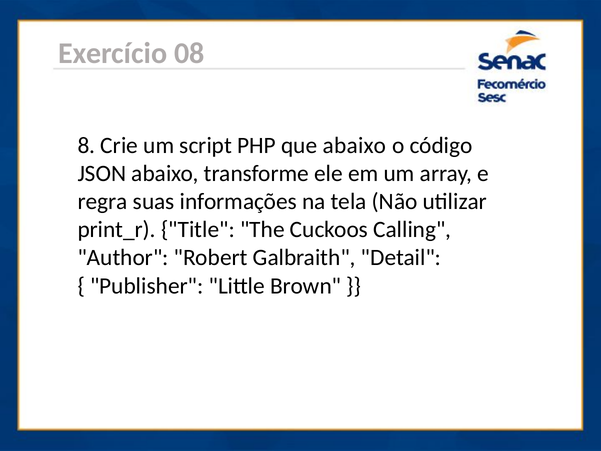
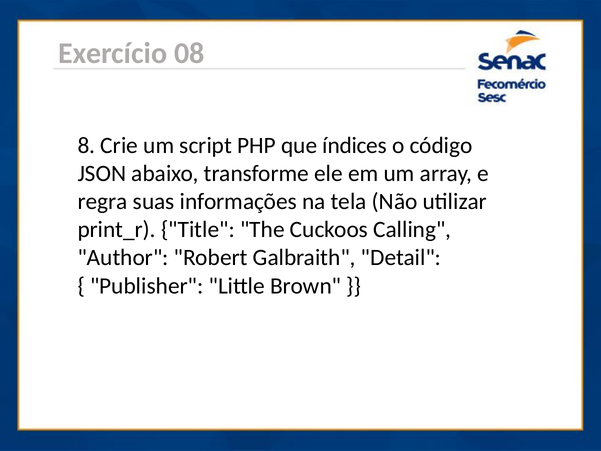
que abaixo: abaixo -> índices
